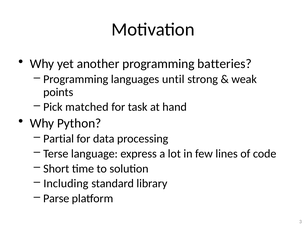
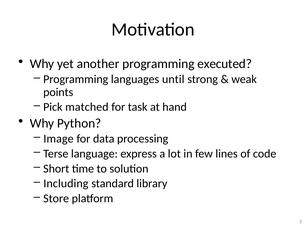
batteries: batteries -> executed
Partial: Partial -> Image
Parse: Parse -> Store
